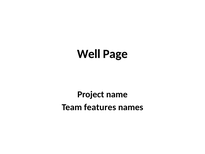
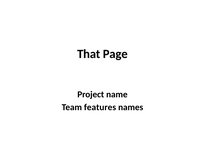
Well: Well -> That
